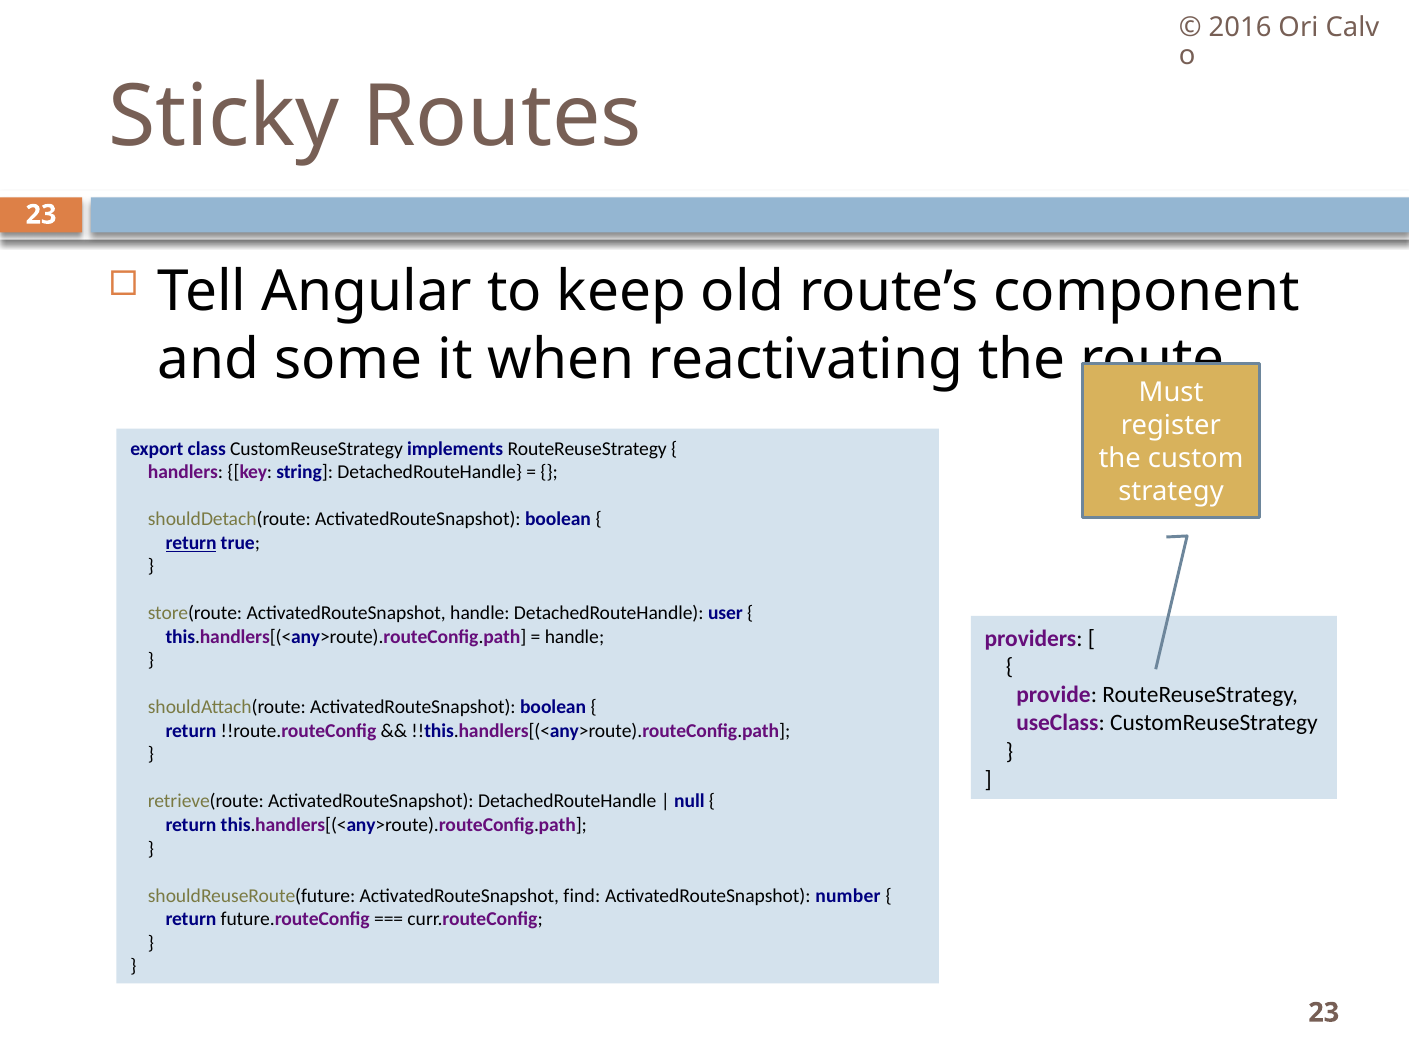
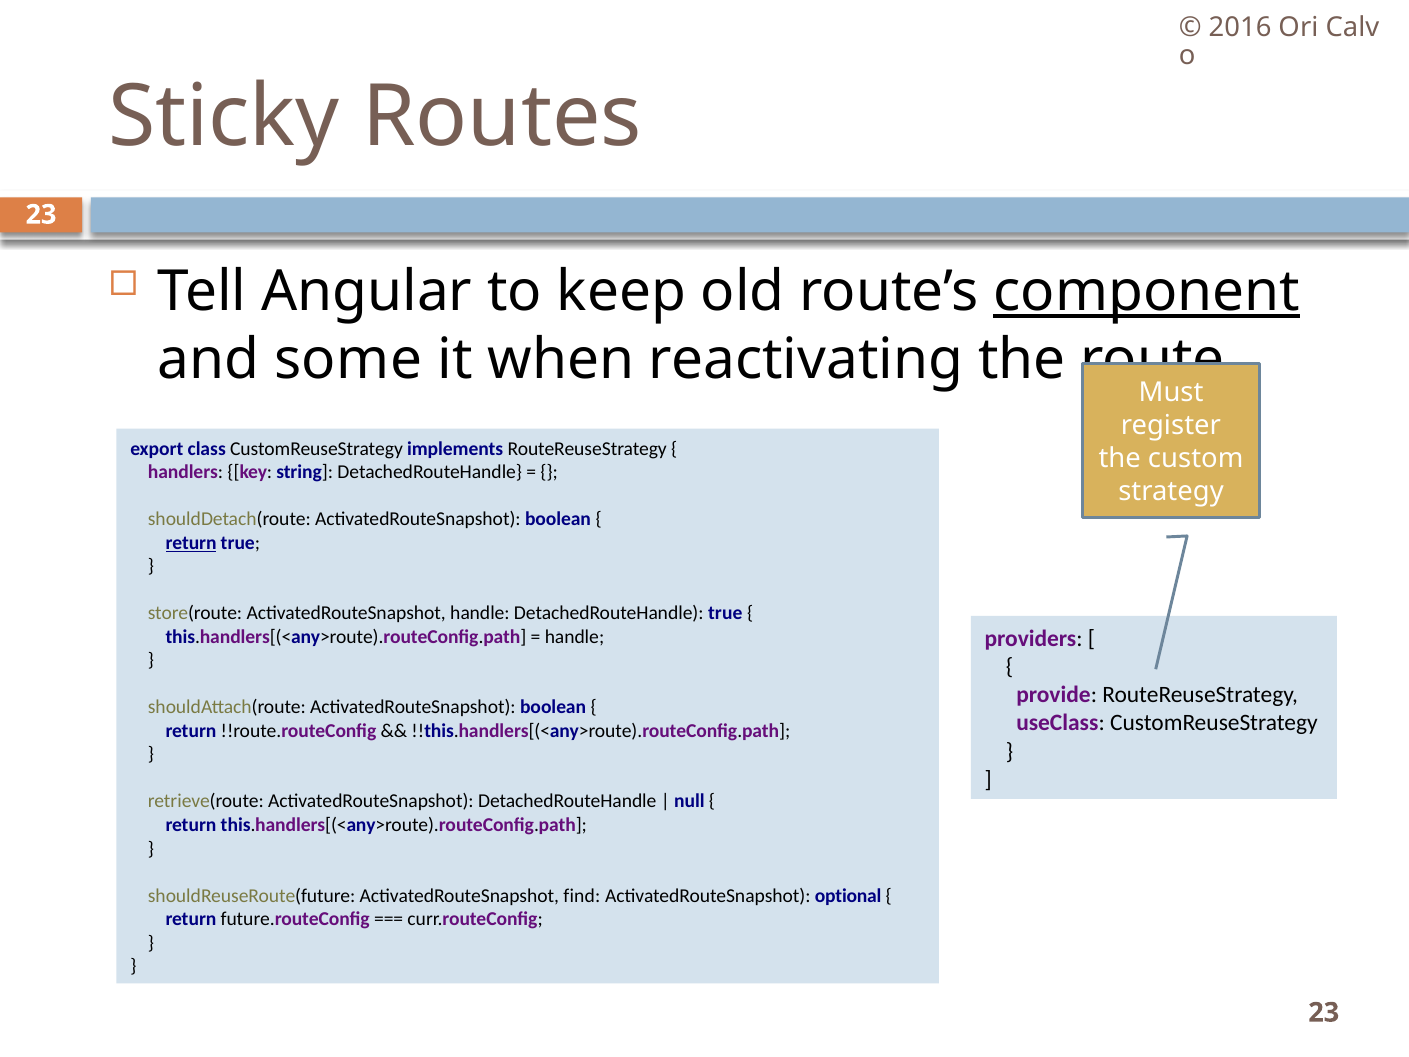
component underline: none -> present
DetachedRouteHandle user: user -> true
number: number -> optional
